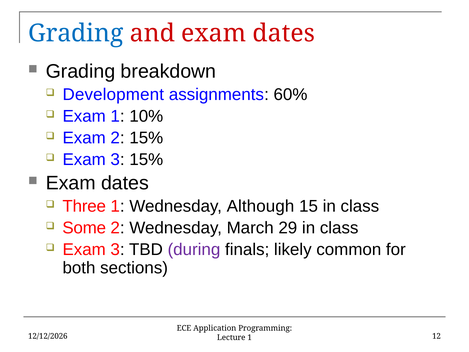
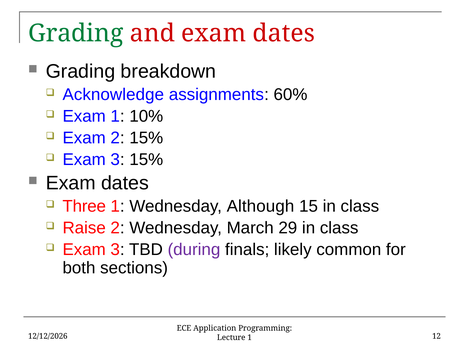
Grading at (76, 33) colour: blue -> green
Development: Development -> Acknowledge
Some: Some -> Raise
